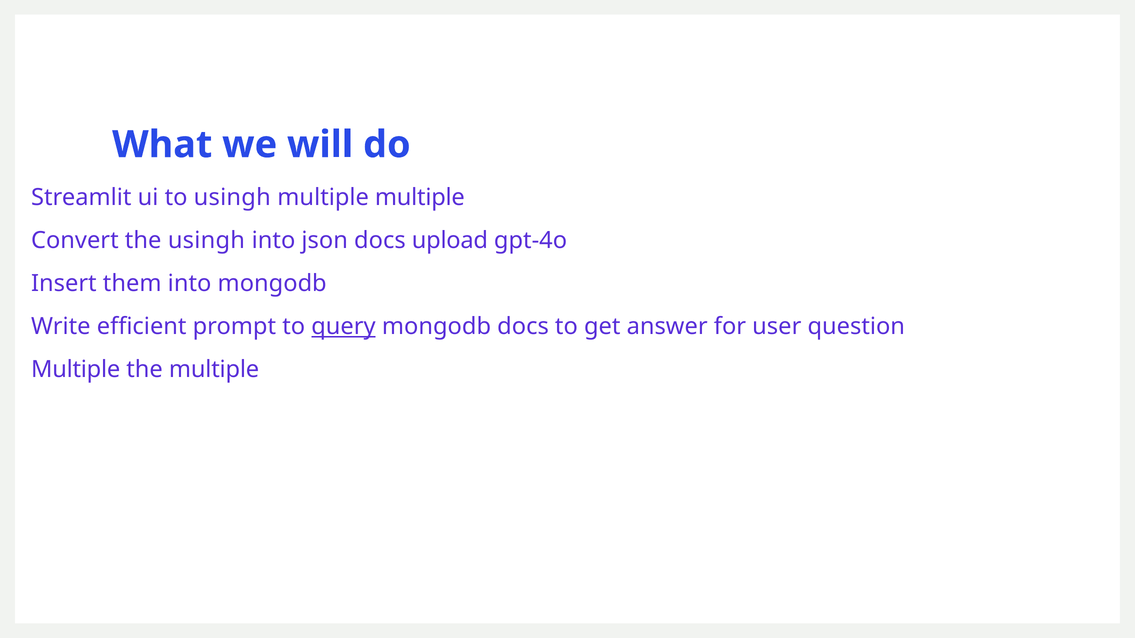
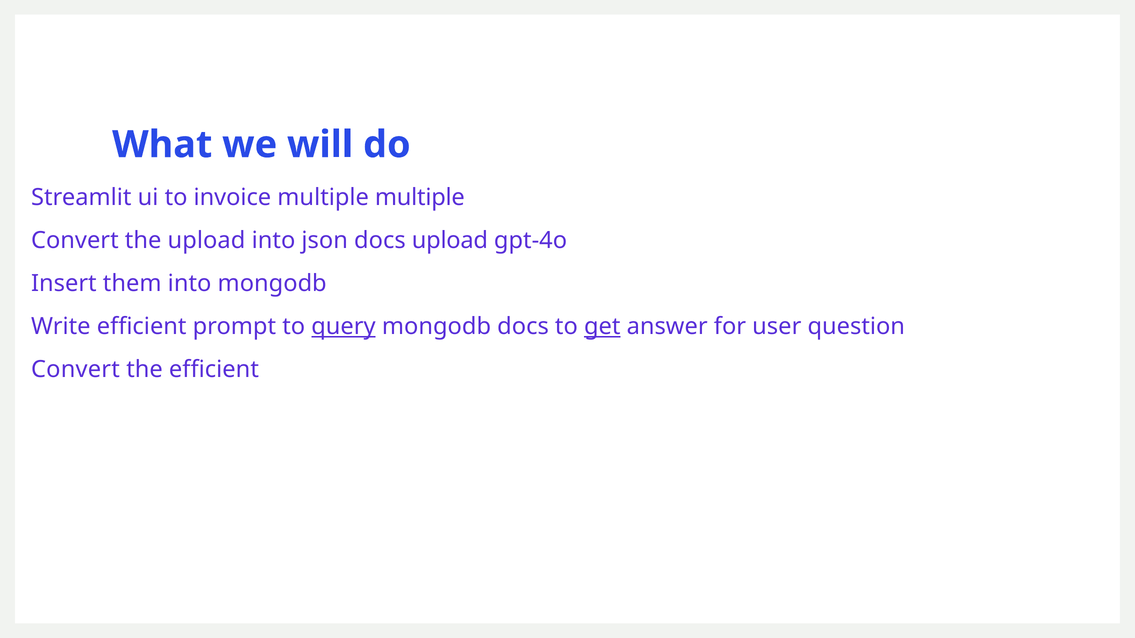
to usingh: usingh -> invoice
the usingh: usingh -> upload
get underline: none -> present
Multiple at (76, 370): Multiple -> Convert
the multiple: multiple -> efficient
